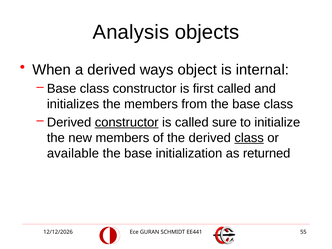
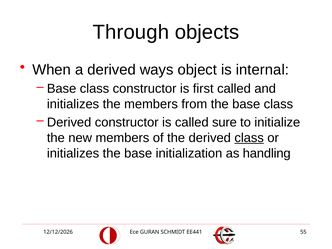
Analysis: Analysis -> Through
constructor at (127, 122) underline: present -> none
available at (73, 153): available -> initializes
returned: returned -> handling
